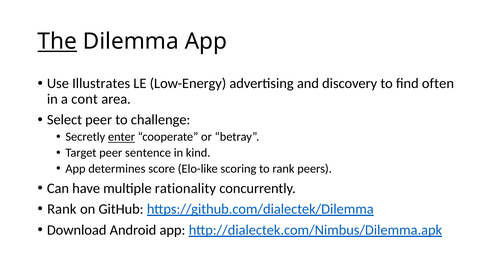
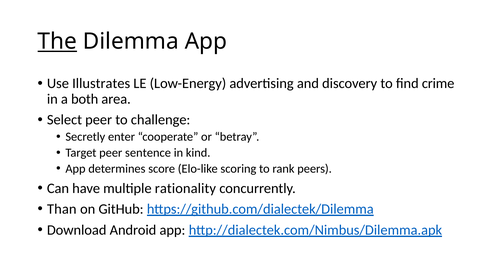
often: often -> crime
cont: cont -> both
enter underline: present -> none
Rank at (62, 209): Rank -> Than
